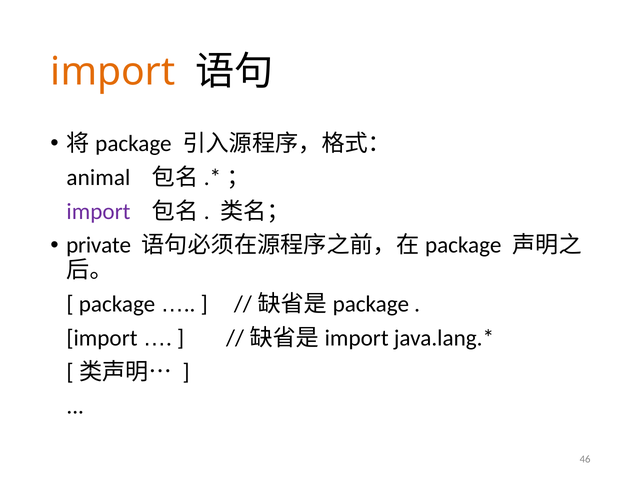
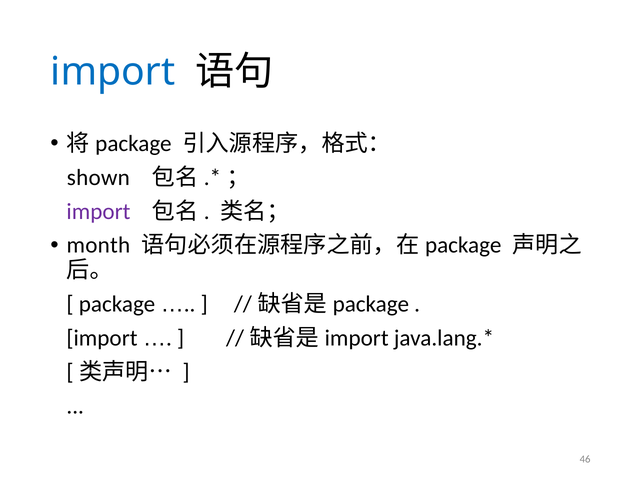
import at (113, 72) colour: orange -> blue
animal: animal -> shown
private: private -> month
